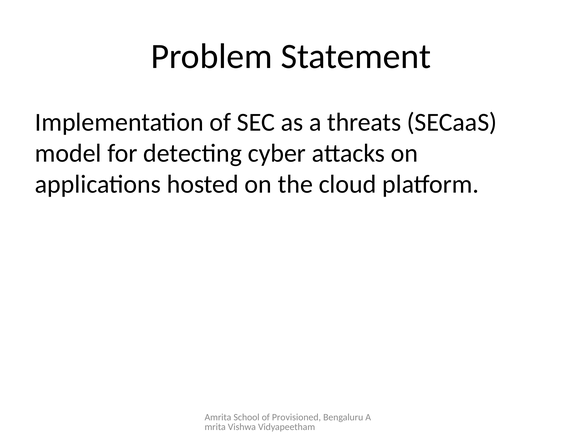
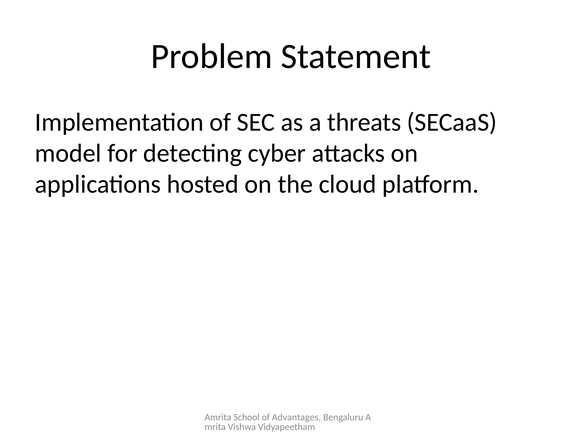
Provisioned: Provisioned -> Advantages
